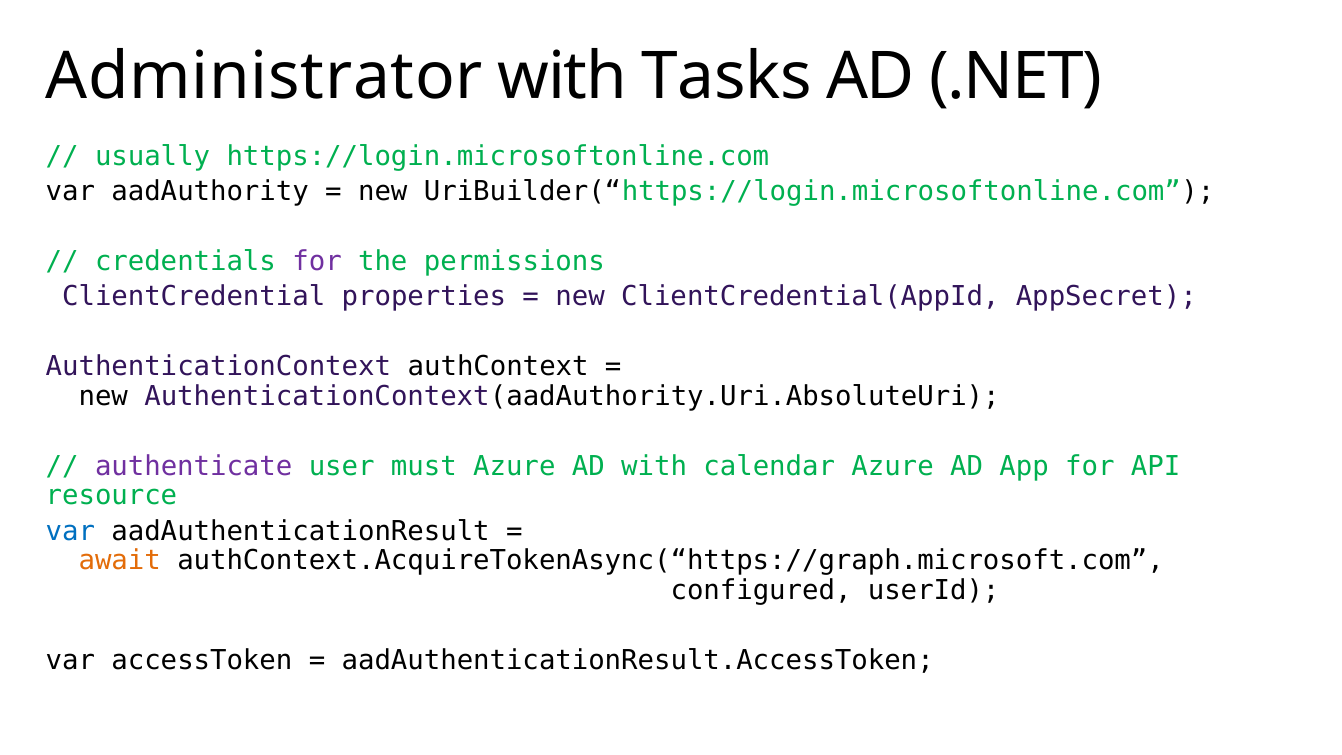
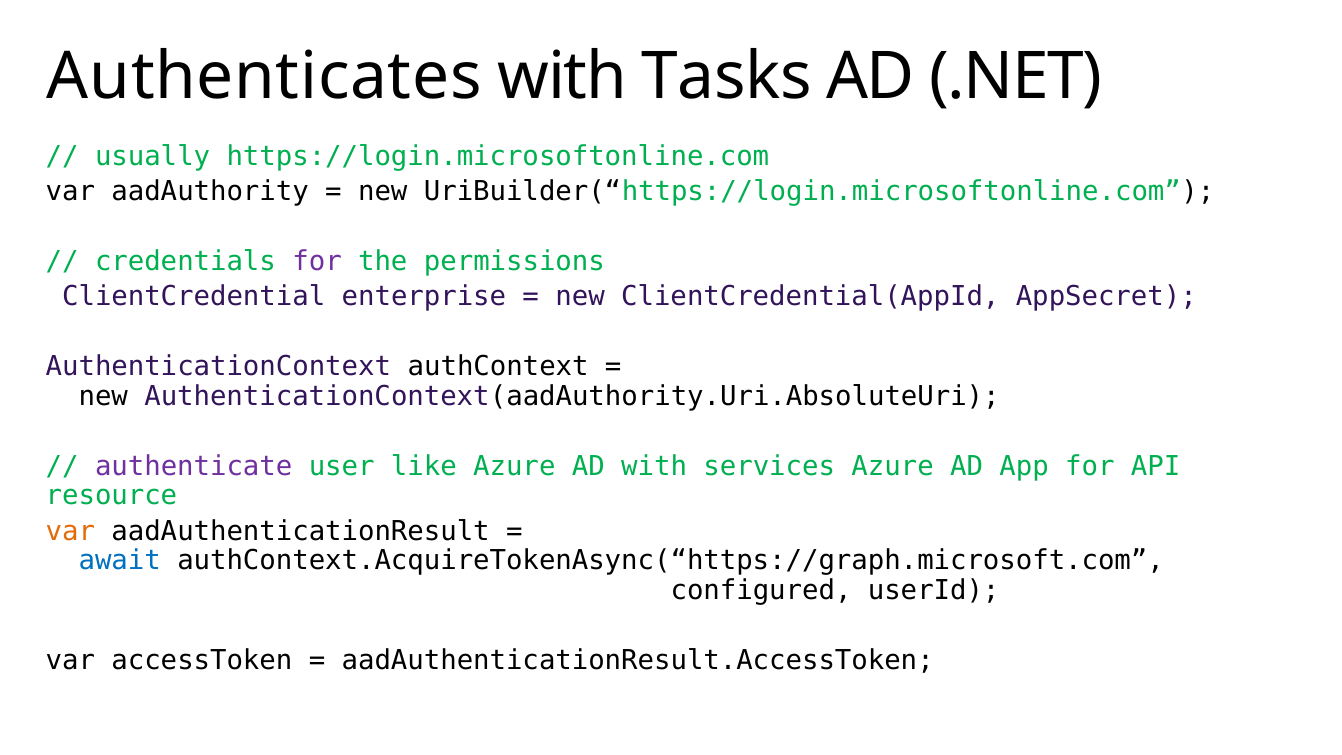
Administrator: Administrator -> Authenticates
properties: properties -> enterprise
must: must -> like
calendar: calendar -> services
var at (70, 531) colour: blue -> orange
await colour: orange -> blue
